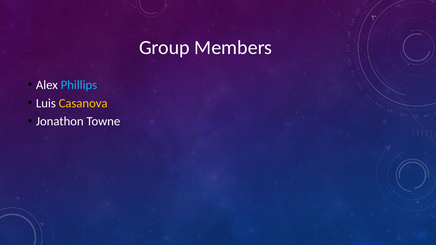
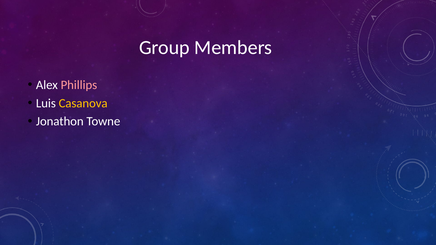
Phillips colour: light blue -> pink
